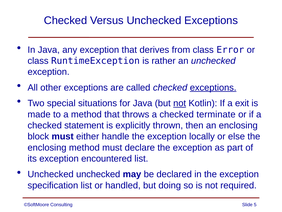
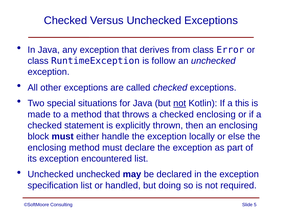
rather: rather -> follow
exceptions at (213, 87) underline: present -> none
exit: exit -> this
checked terminate: terminate -> enclosing
